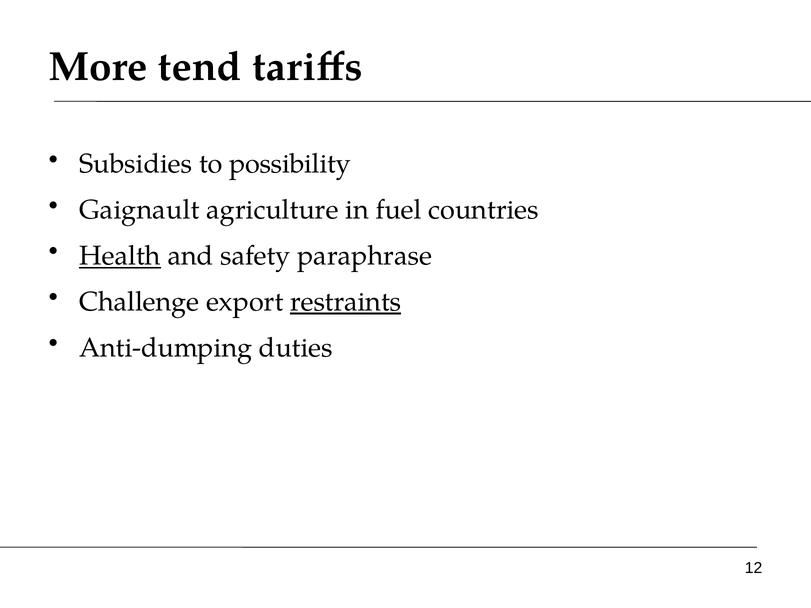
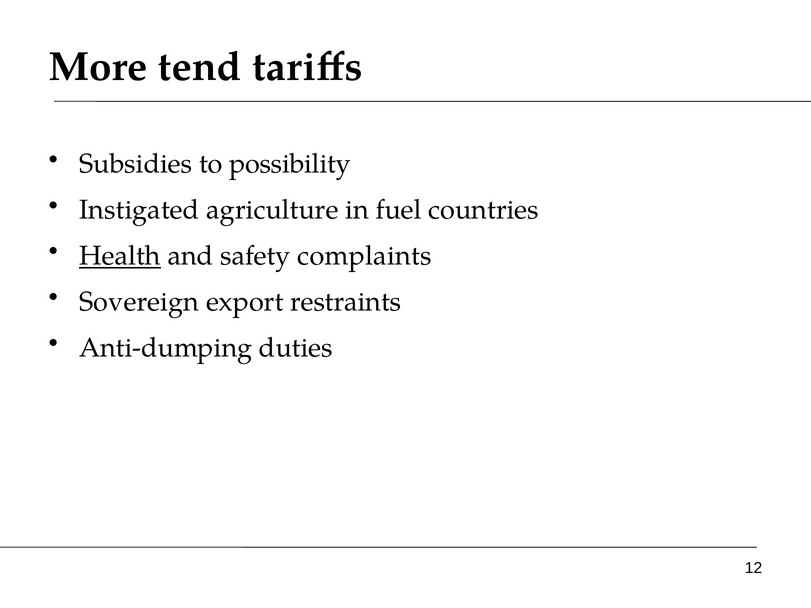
Gaignault: Gaignault -> Instigated
paraphrase: paraphrase -> complaints
Challenge: Challenge -> Sovereign
restraints underline: present -> none
